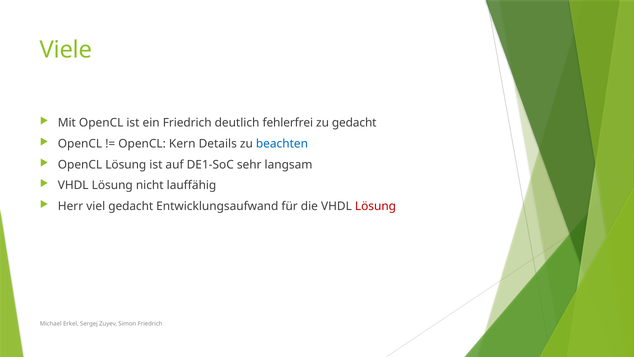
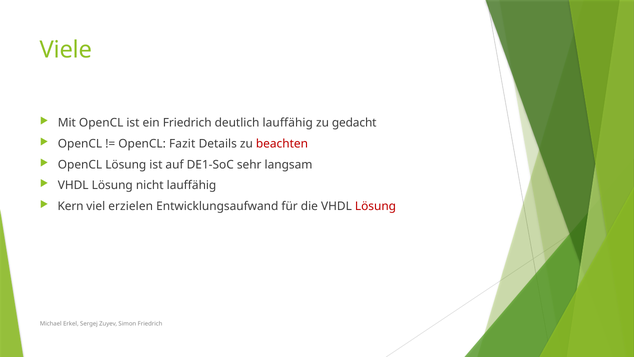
deutlich fehlerfrei: fehlerfrei -> lauffähig
Kern: Kern -> Fazit
beachten colour: blue -> red
Herr: Herr -> Kern
viel gedacht: gedacht -> erzielen
